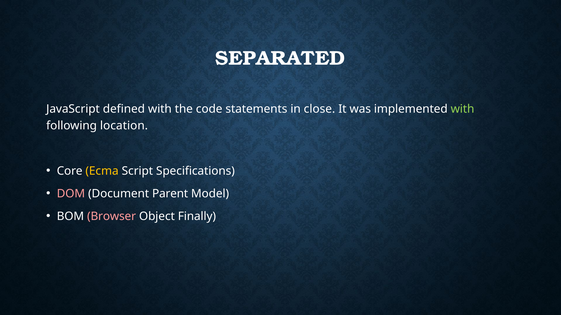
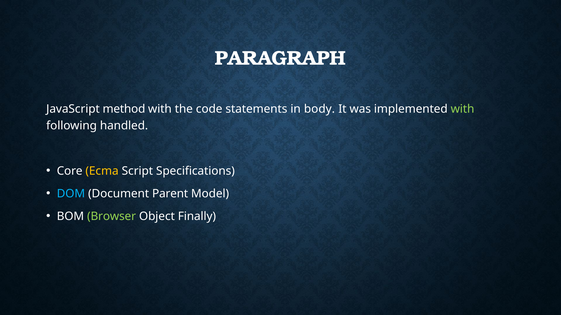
SEPARATED: SEPARATED -> PARAGRAPH
defined: defined -> method
close: close -> body
location: location -> handled
DOM colour: pink -> light blue
Browser colour: pink -> light green
